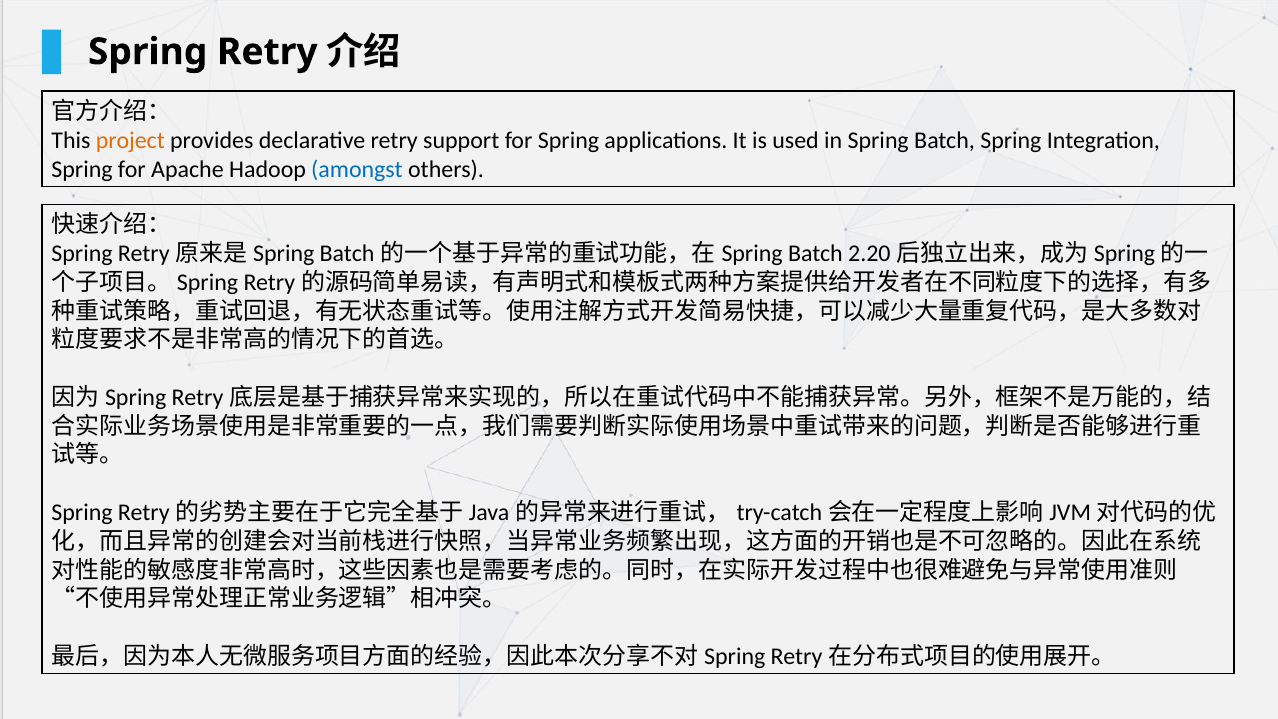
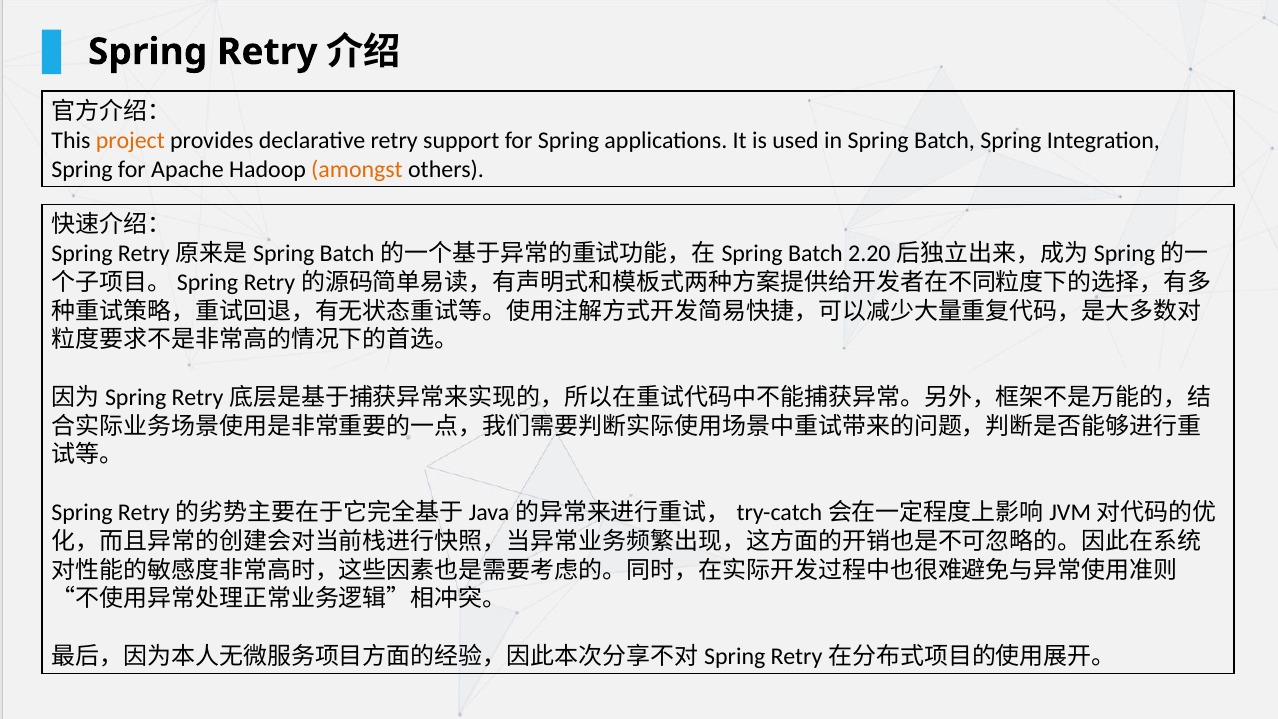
amongst colour: blue -> orange
